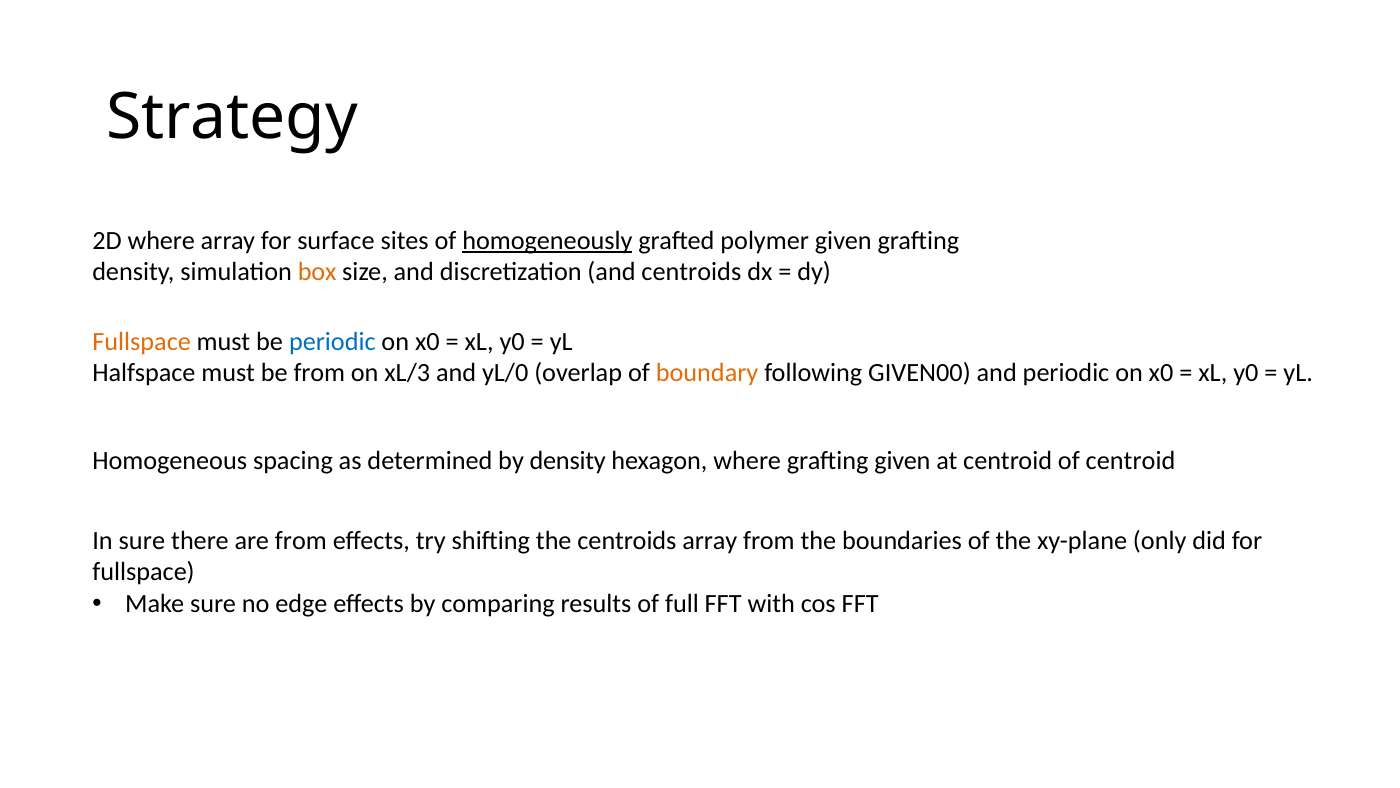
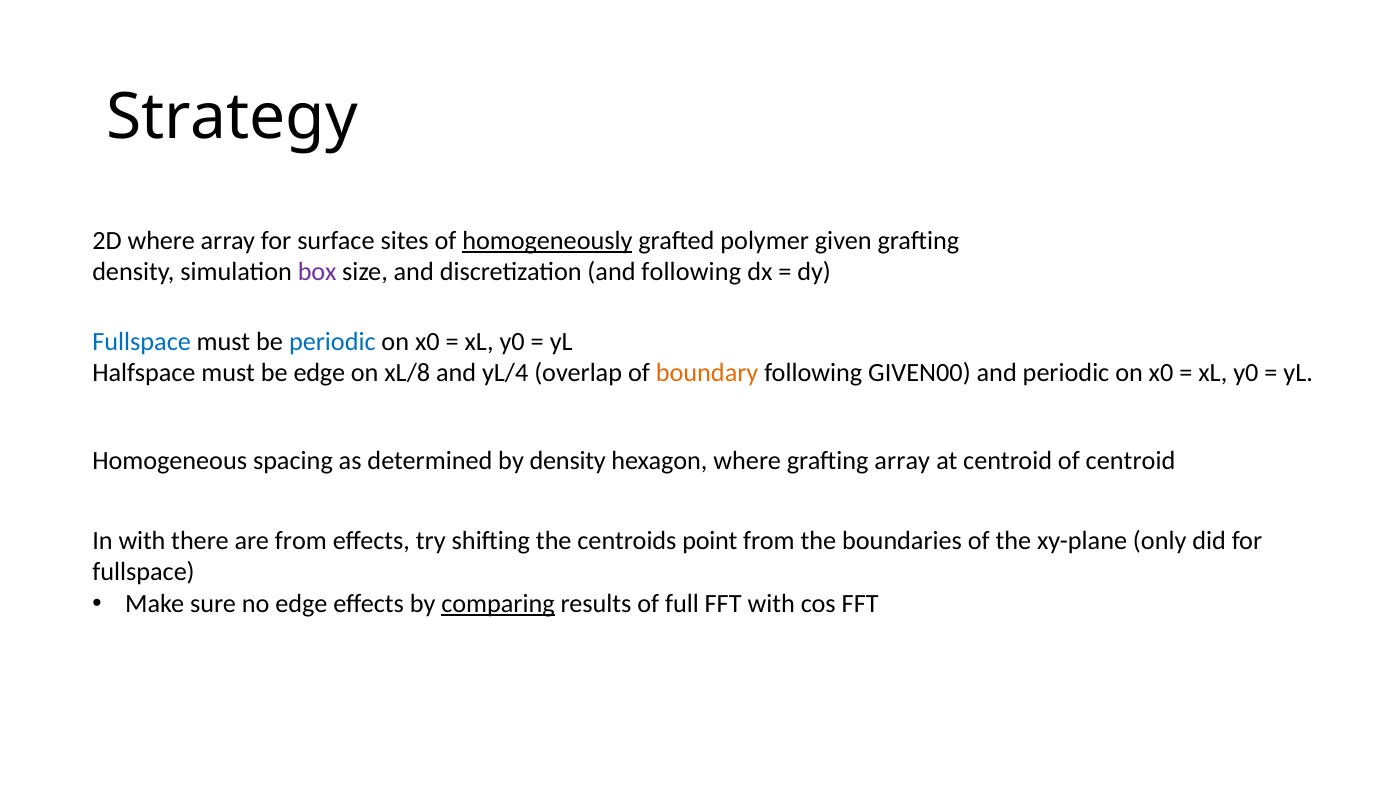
box colour: orange -> purple
and centroids: centroids -> following
Fullspace at (142, 342) colour: orange -> blue
be from: from -> edge
xL/3: xL/3 -> xL/8
yL/0: yL/0 -> yL/4
grafting given: given -> array
In sure: sure -> with
centroids array: array -> point
comparing underline: none -> present
